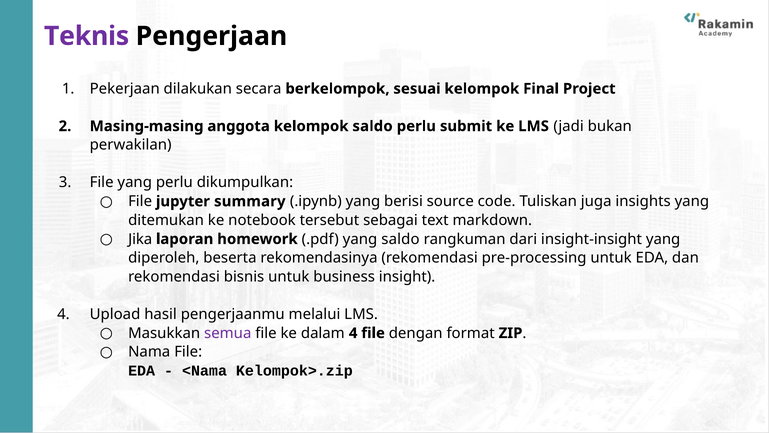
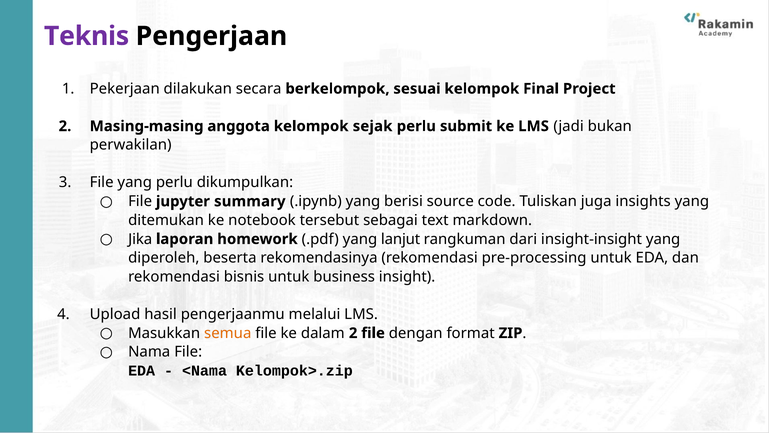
kelompok saldo: saldo -> sejak
yang saldo: saldo -> lanjut
semua colour: purple -> orange
dalam 4: 4 -> 2
